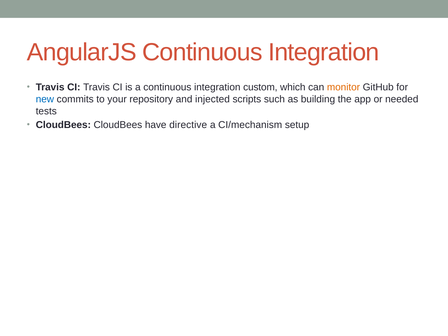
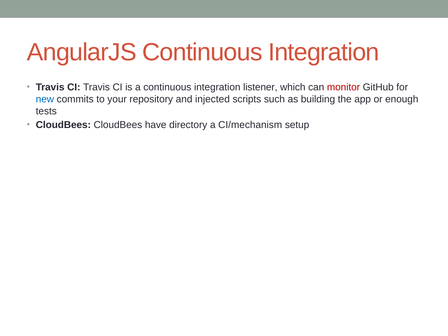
custom: custom -> listener
monitor colour: orange -> red
needed: needed -> enough
directive: directive -> directory
